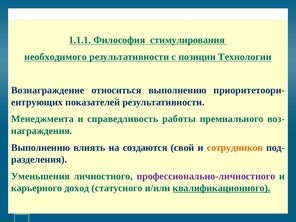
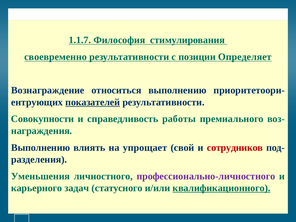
1.1.1: 1.1.1 -> 1.1.7
необходимого: необходимого -> своевременно
Технологии: Технологии -> Определяет
показателей underline: none -> present
Менеджмента: Менеджмента -> Совокупности
создаются: создаются -> упрощает
сотрудников colour: orange -> red
доход: доход -> задач
